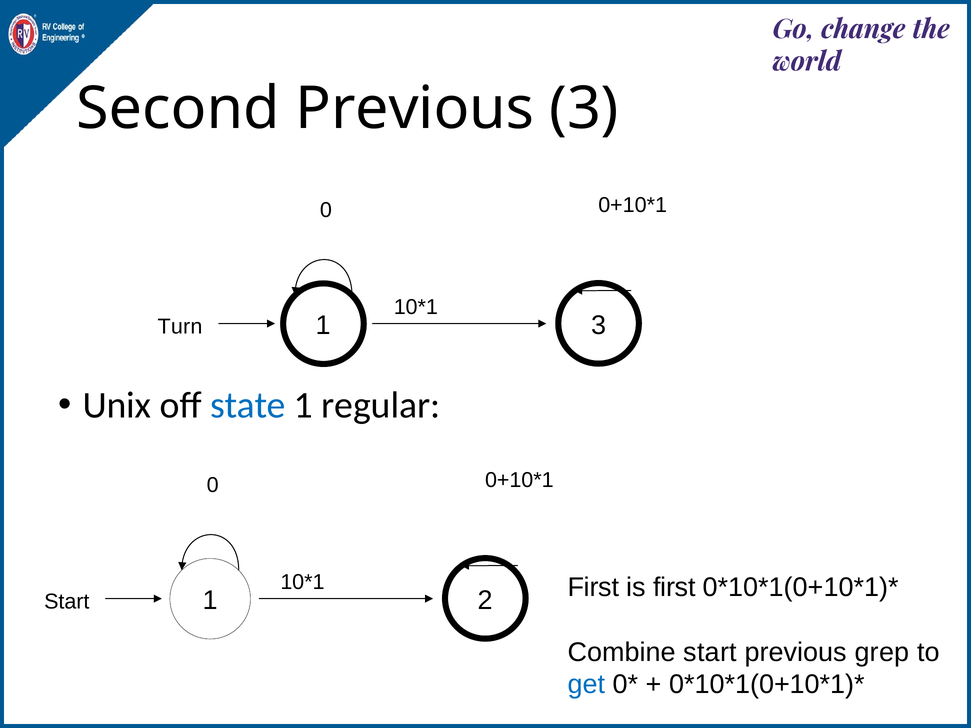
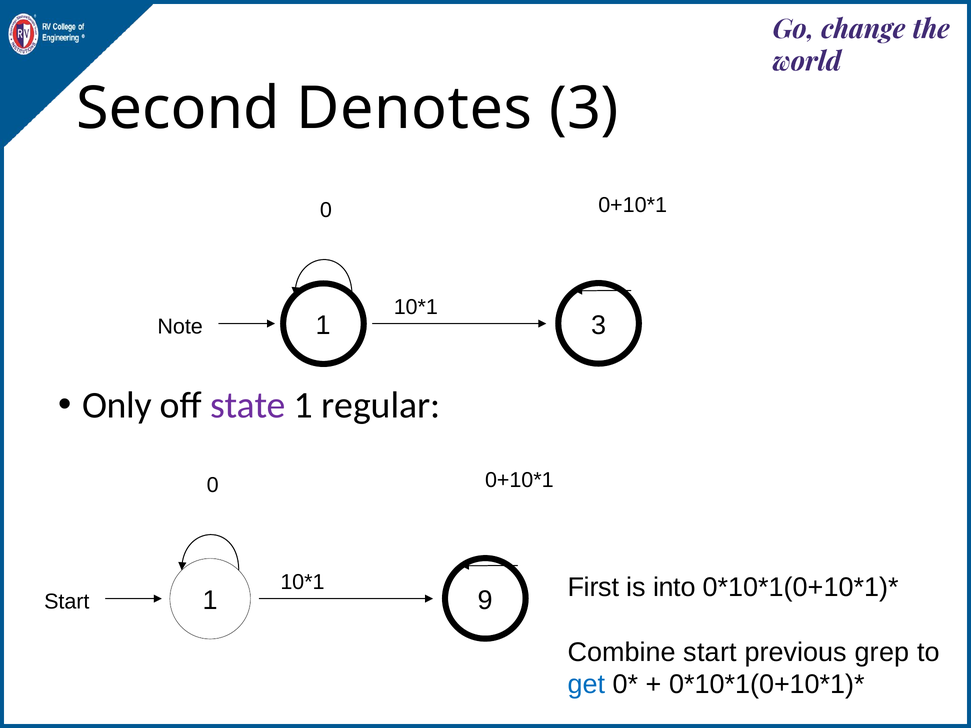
Second Previous: Previous -> Denotes
Turn: Turn -> Note
Unix: Unix -> Only
state colour: blue -> purple
is first: first -> into
2: 2 -> 9
